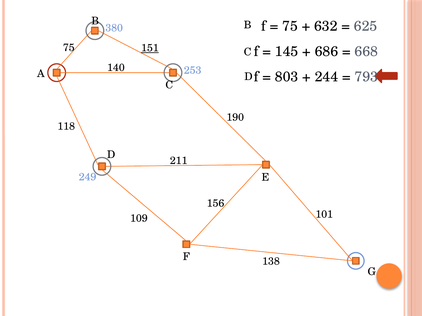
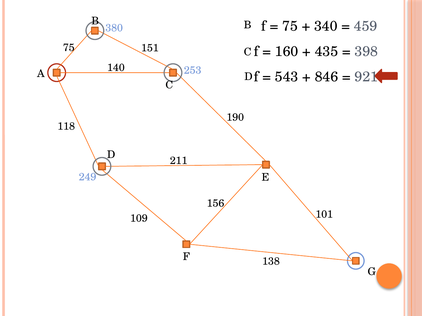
632: 632 -> 340
625: 625 -> 459
151 underline: present -> none
145: 145 -> 160
686: 686 -> 435
668: 668 -> 398
803: 803 -> 543
244: 244 -> 846
793: 793 -> 921
